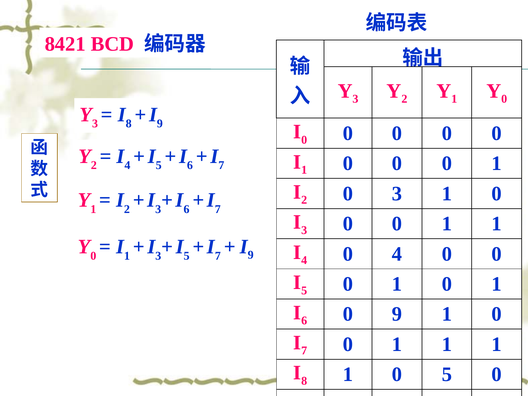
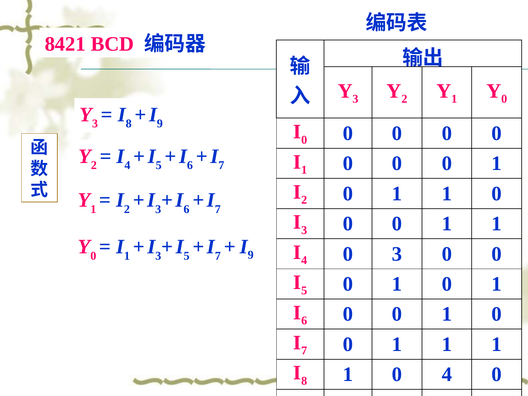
3 at (397, 194): 3 -> 1
0 4: 4 -> 3
9 at (397, 314): 9 -> 0
0 5: 5 -> 4
